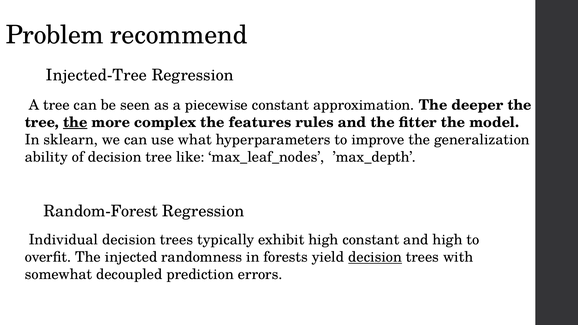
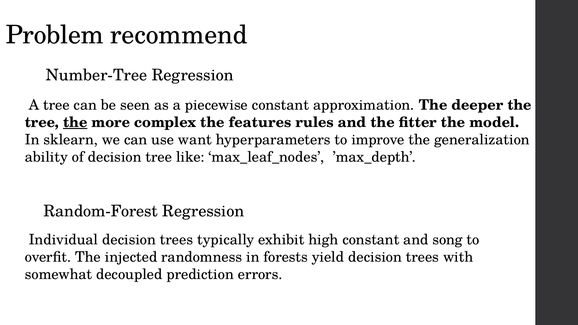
Injected-Tree: Injected-Tree -> Number-Tree
what: what -> want
and high: high -> song
decision at (375, 257) underline: present -> none
